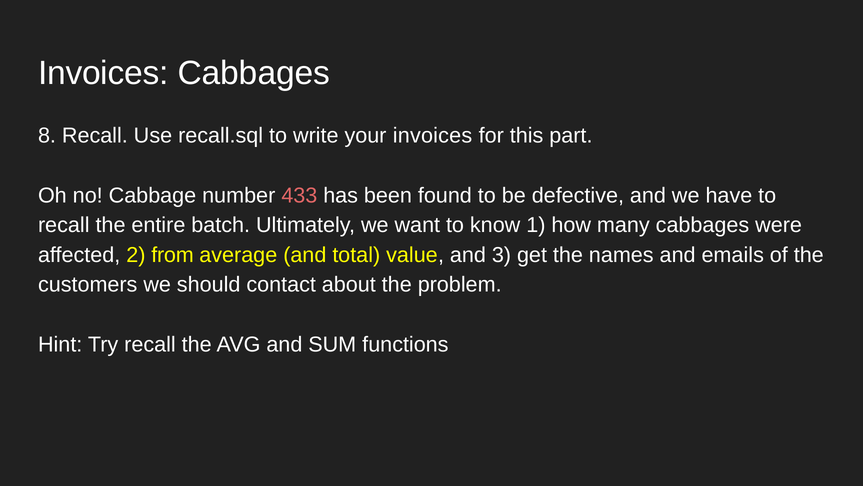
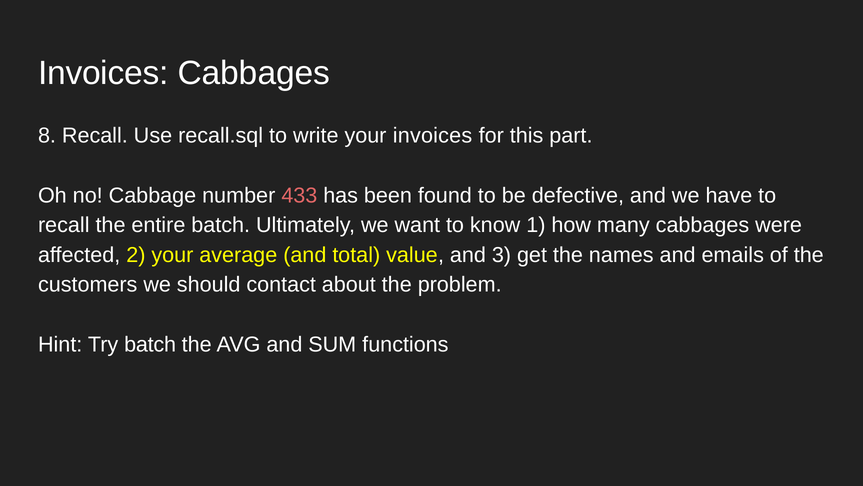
2 from: from -> your
Try recall: recall -> batch
